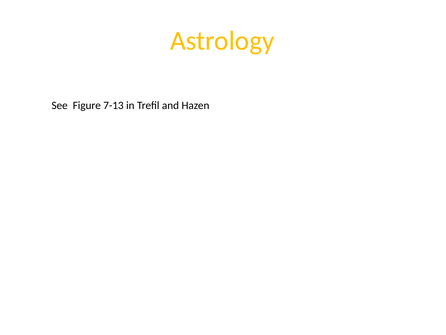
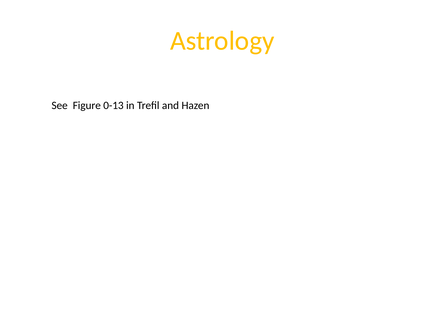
7-13: 7-13 -> 0-13
